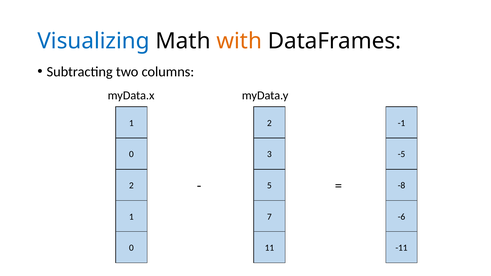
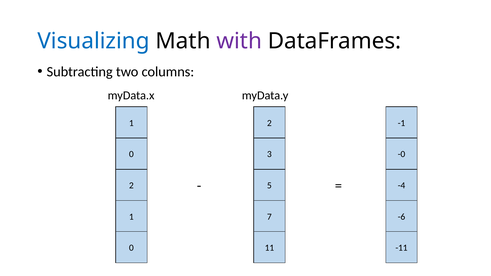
with colour: orange -> purple
-5: -5 -> -0
-8: -8 -> -4
